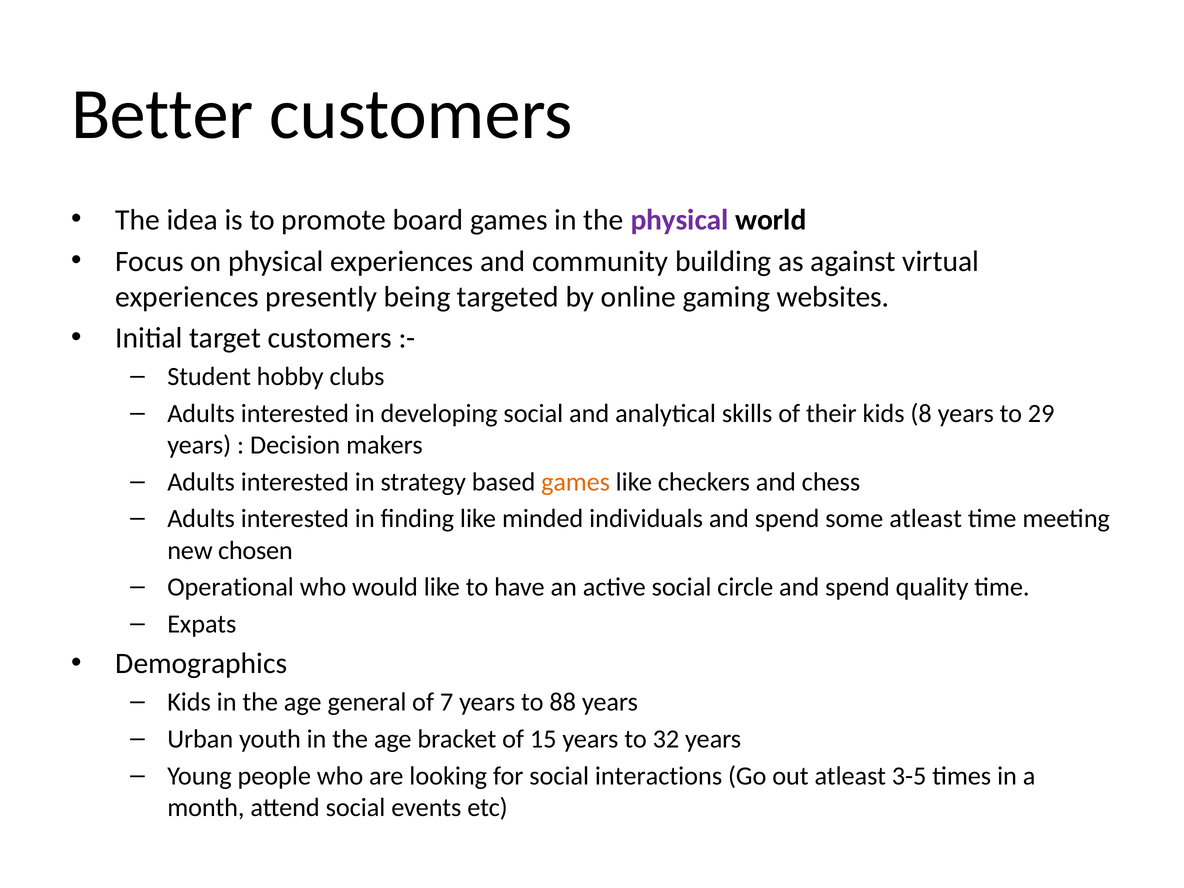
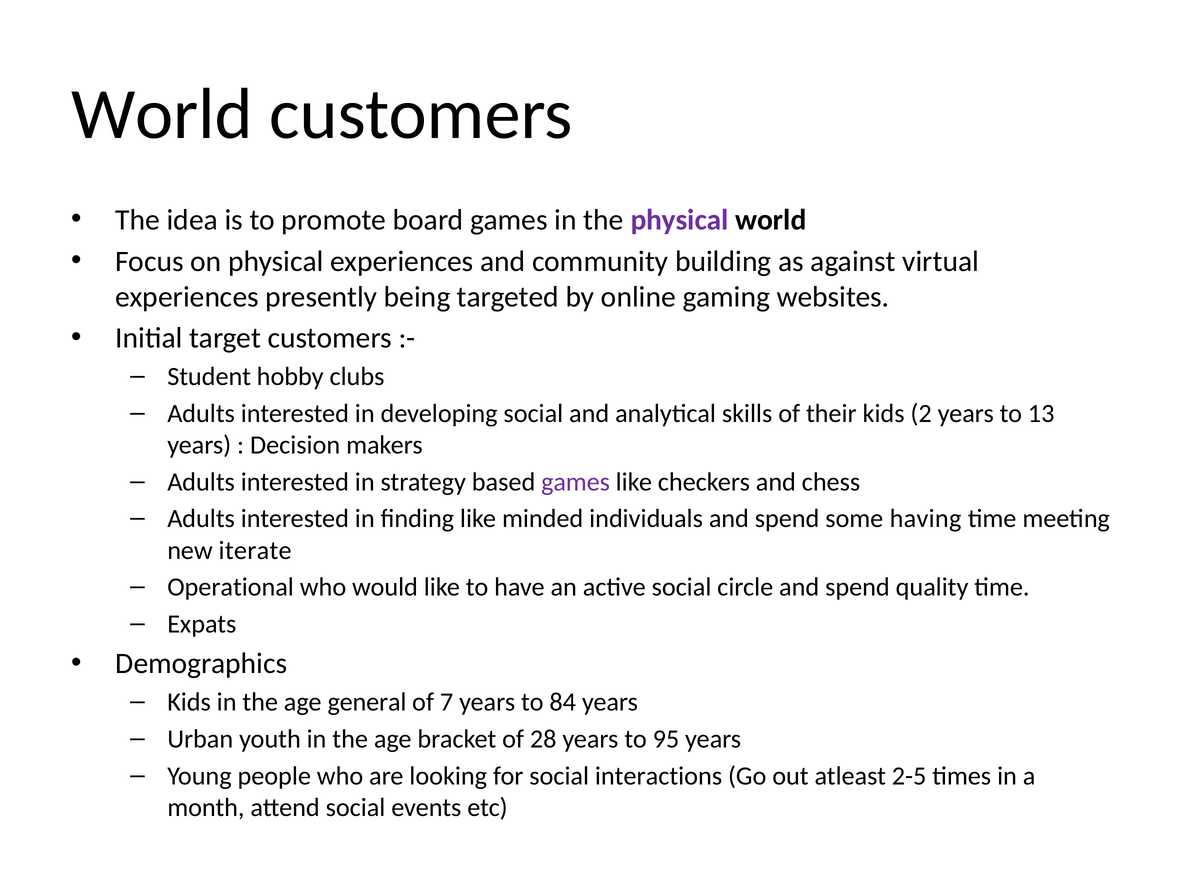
Better at (162, 115): Better -> World
8: 8 -> 2
29: 29 -> 13
games at (576, 482) colour: orange -> purple
some atleast: atleast -> having
chosen: chosen -> iterate
88: 88 -> 84
15: 15 -> 28
32: 32 -> 95
3-5: 3-5 -> 2-5
